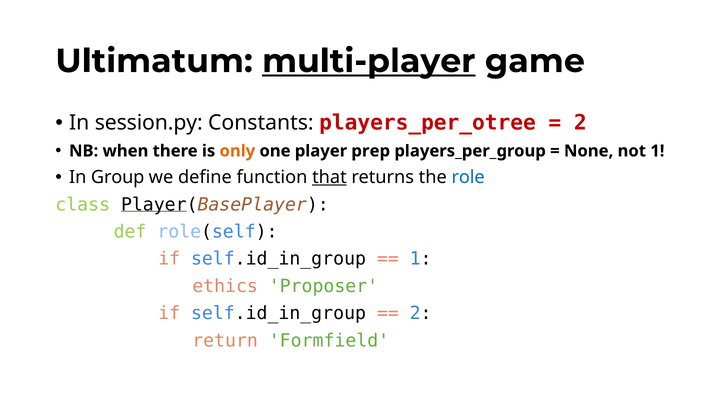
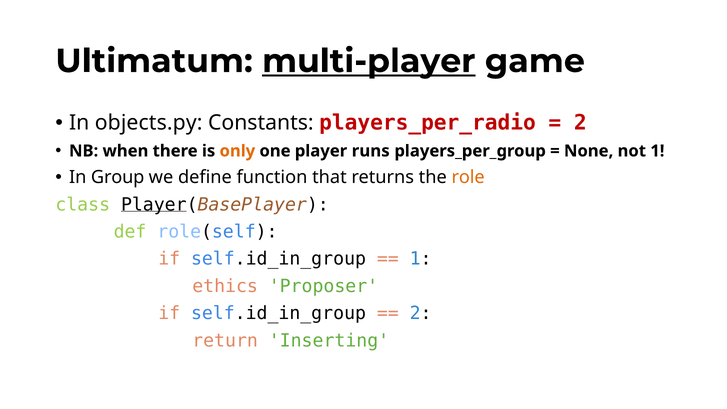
session.py: session.py -> objects.py
players_per_otree: players_per_otree -> players_per_radio
prep: prep -> runs
that underline: present -> none
role colour: blue -> orange
Formfield: Formfield -> Inserting
